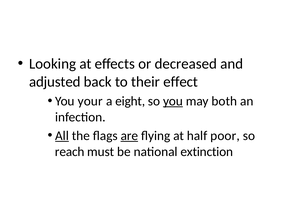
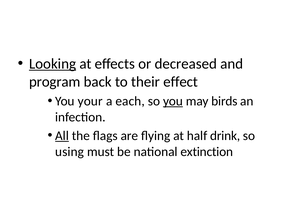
Looking underline: none -> present
adjusted: adjusted -> program
eight: eight -> each
both: both -> birds
are underline: present -> none
poor: poor -> drink
reach: reach -> using
